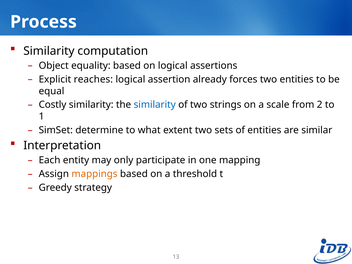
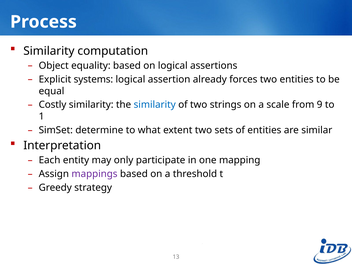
reaches: reaches -> systems
2: 2 -> 9
mappings colour: orange -> purple
